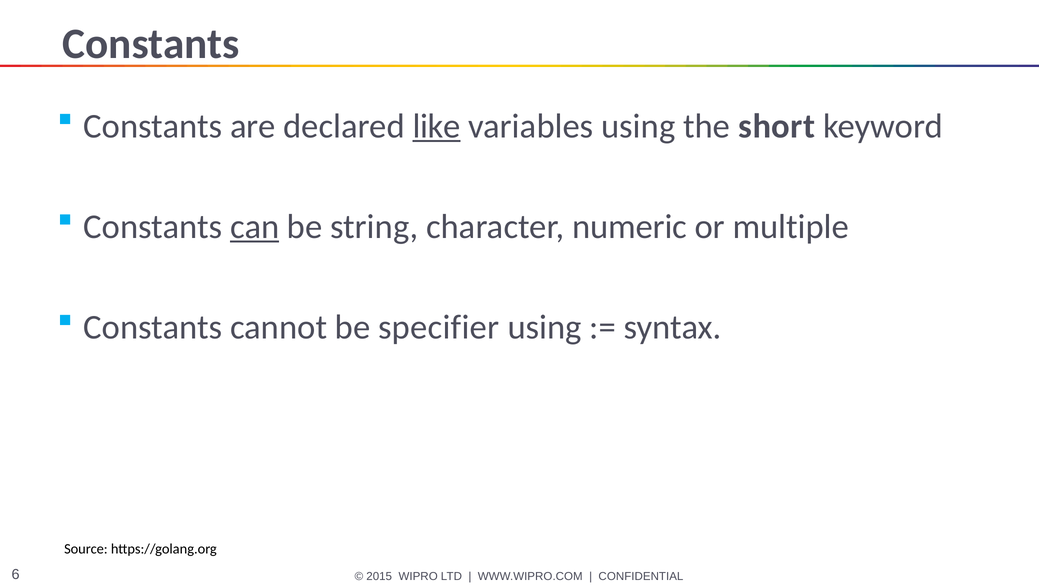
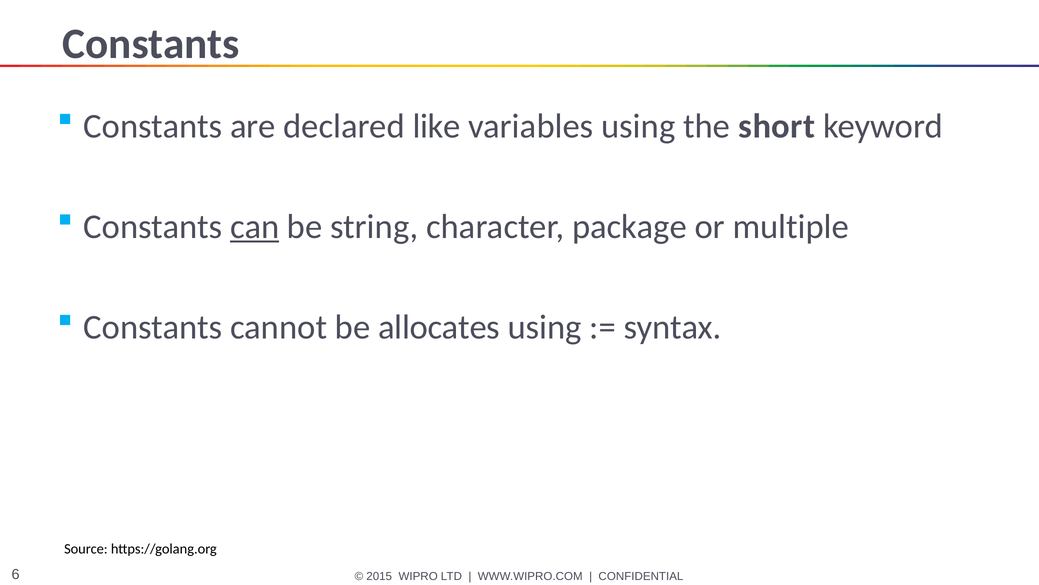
like underline: present -> none
numeric: numeric -> package
specifier: specifier -> allocates
